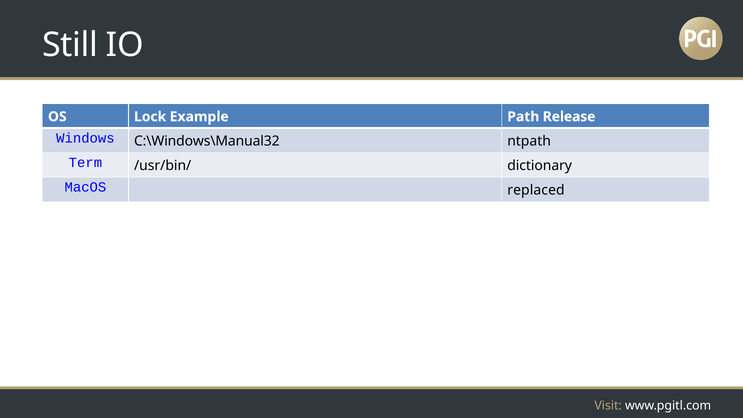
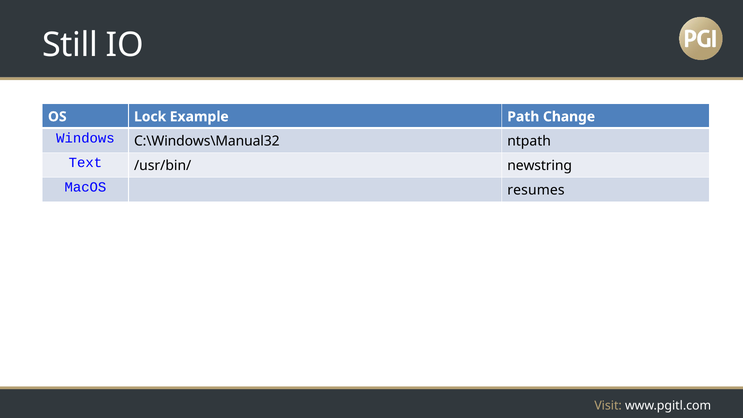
Release: Release -> Change
Term: Term -> Text
dictionary: dictionary -> newstring
replaced: replaced -> resumes
